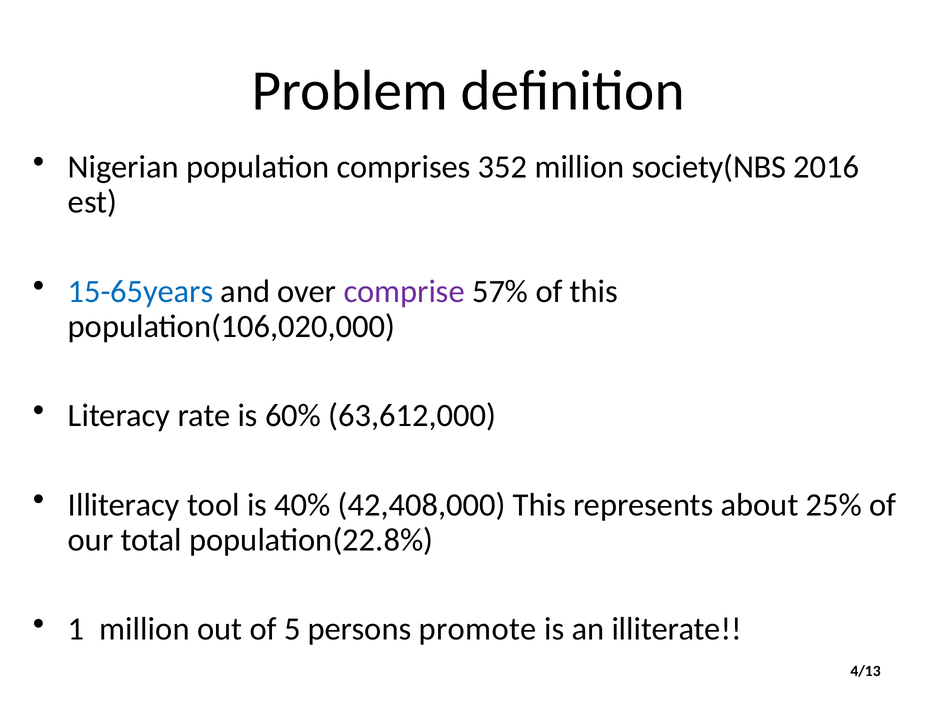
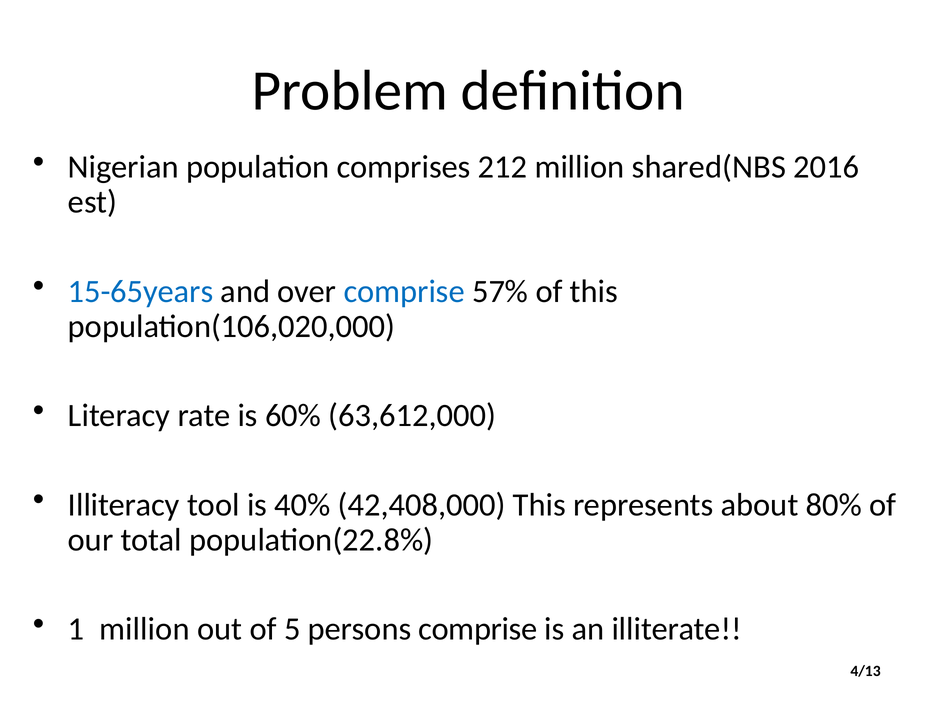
352: 352 -> 212
society(NBS: society(NBS -> shared(NBS
comprise at (404, 291) colour: purple -> blue
25%: 25% -> 80%
persons promote: promote -> comprise
